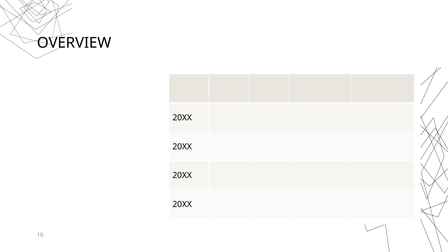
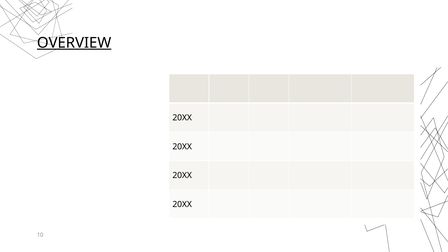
OVERVIEW underline: none -> present
